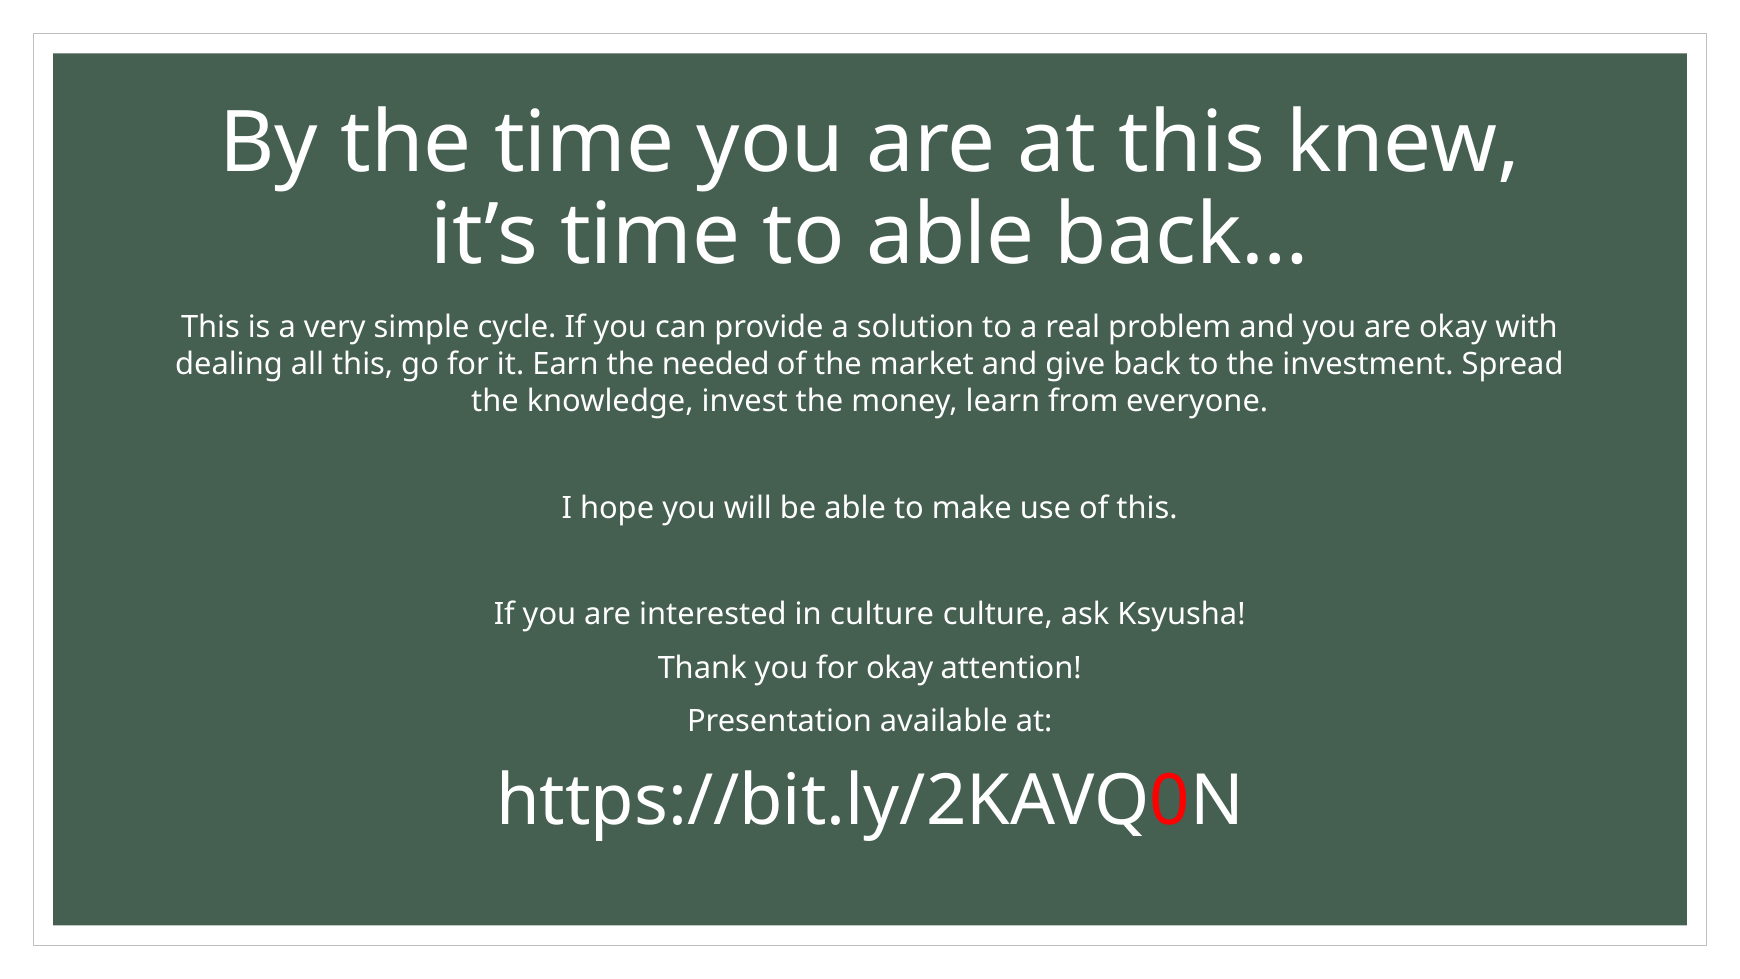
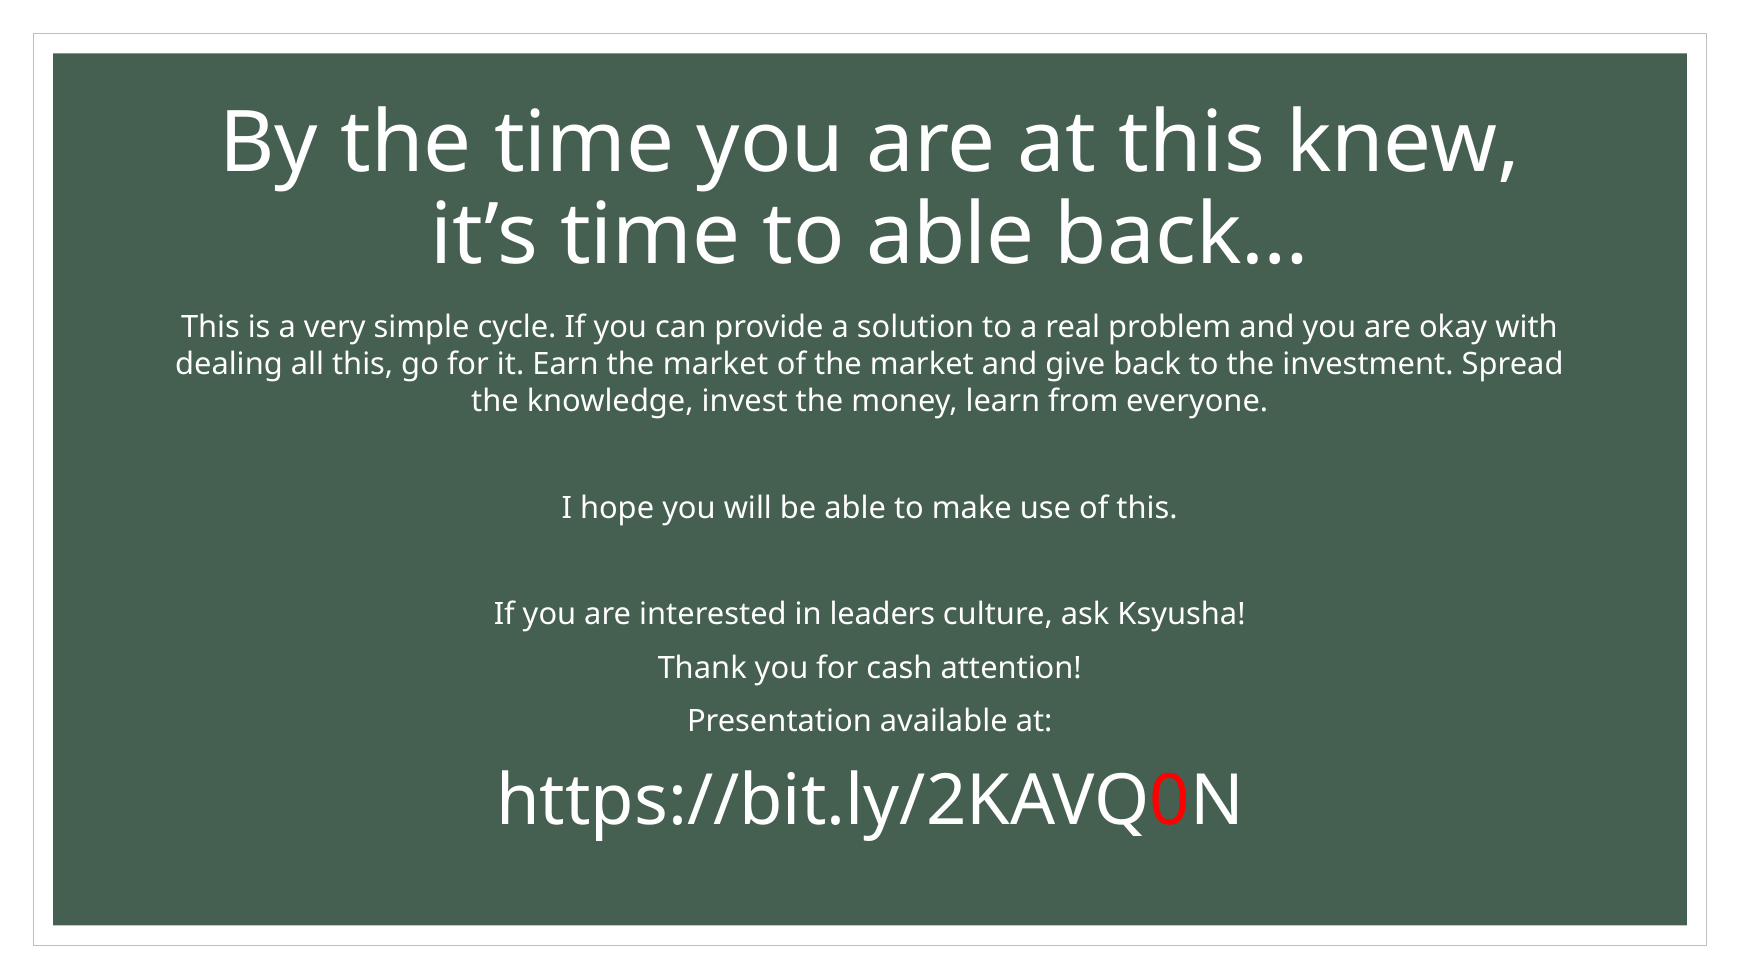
Earn the needed: needed -> market
in culture: culture -> leaders
for okay: okay -> cash
